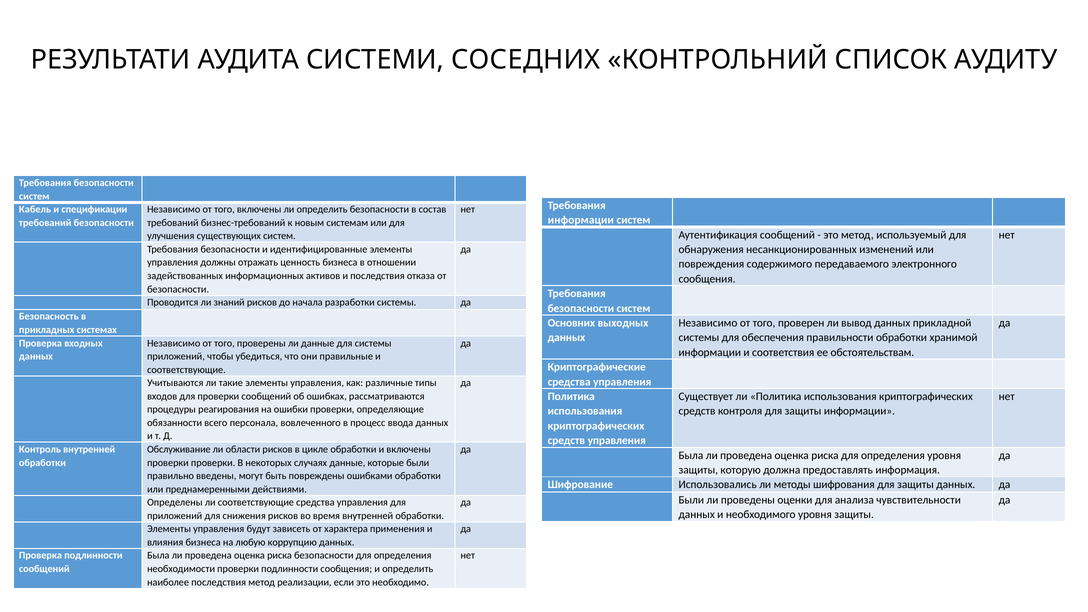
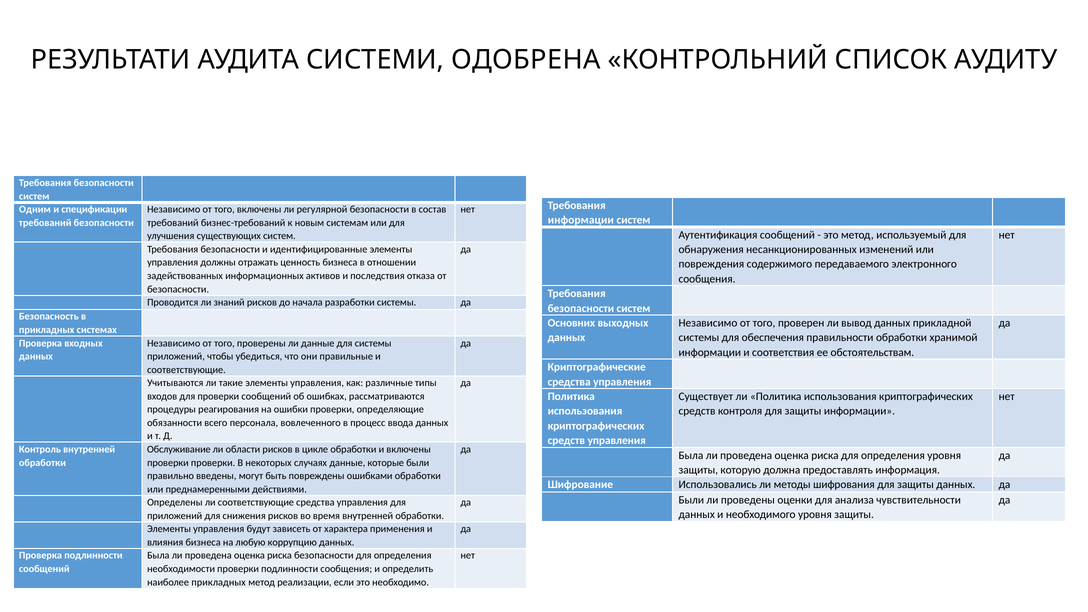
СОСЕДНИХ: СОСЕДНИХ -> ОДОБРЕНА
Кабель: Кабель -> Одним
ли определить: определить -> регулярной
наиболее последствия: последствия -> прикладных
